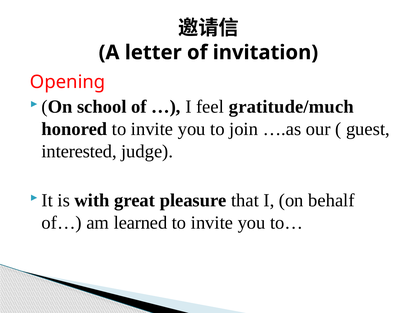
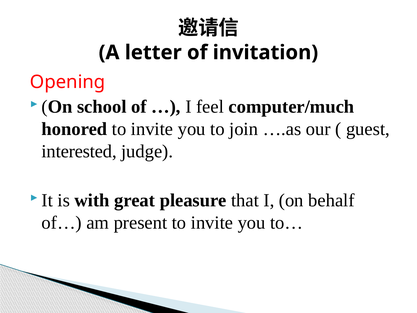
gratitude/much: gratitude/much -> computer/much
learned: learned -> present
